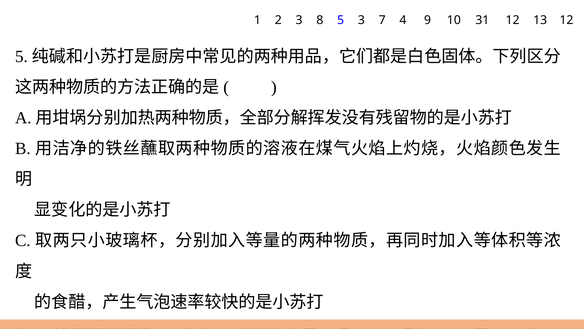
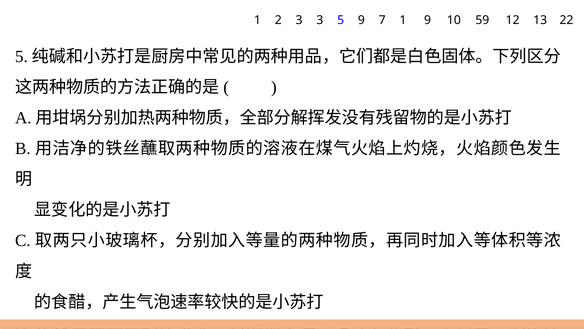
3 8: 8 -> 3
5 3: 3 -> 9
7 4: 4 -> 1
31: 31 -> 59
13 12: 12 -> 22
